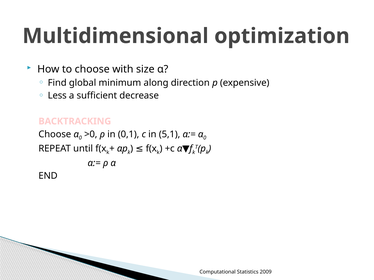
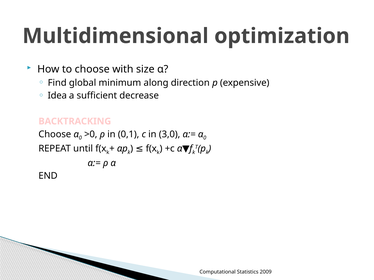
Less: Less -> Idea
5,1: 5,1 -> 3,0
